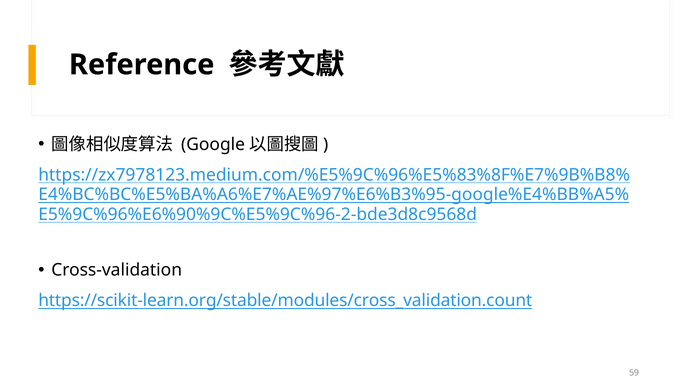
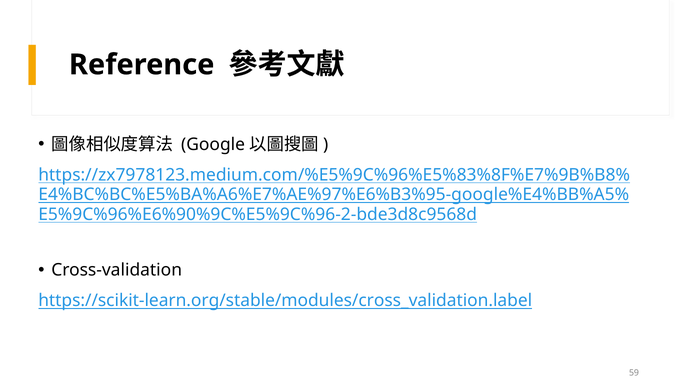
https://scikit-learn.org/stable/modules/cross_validation.count: https://scikit-learn.org/stable/modules/cross_validation.count -> https://scikit-learn.org/stable/modules/cross_validation.label
